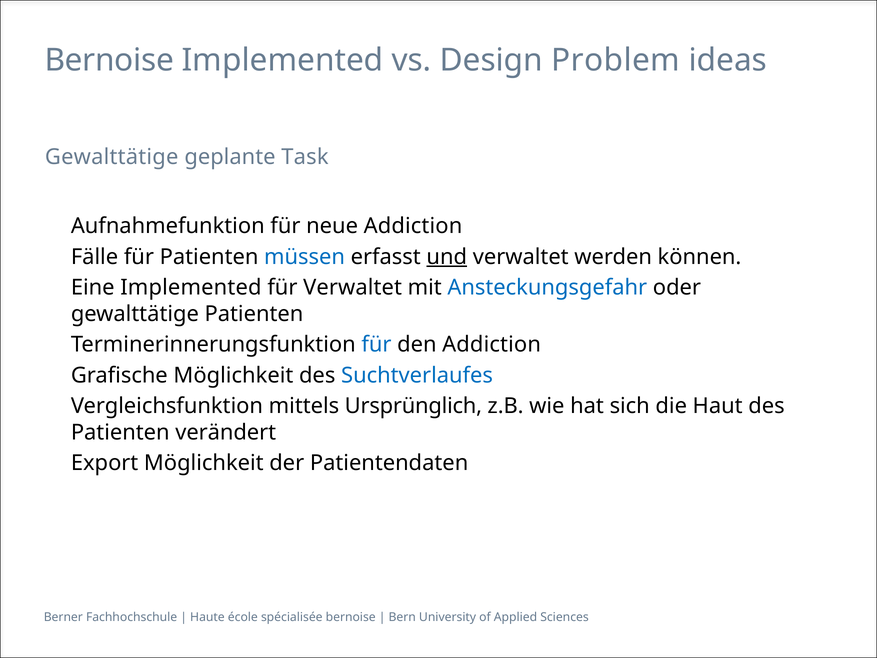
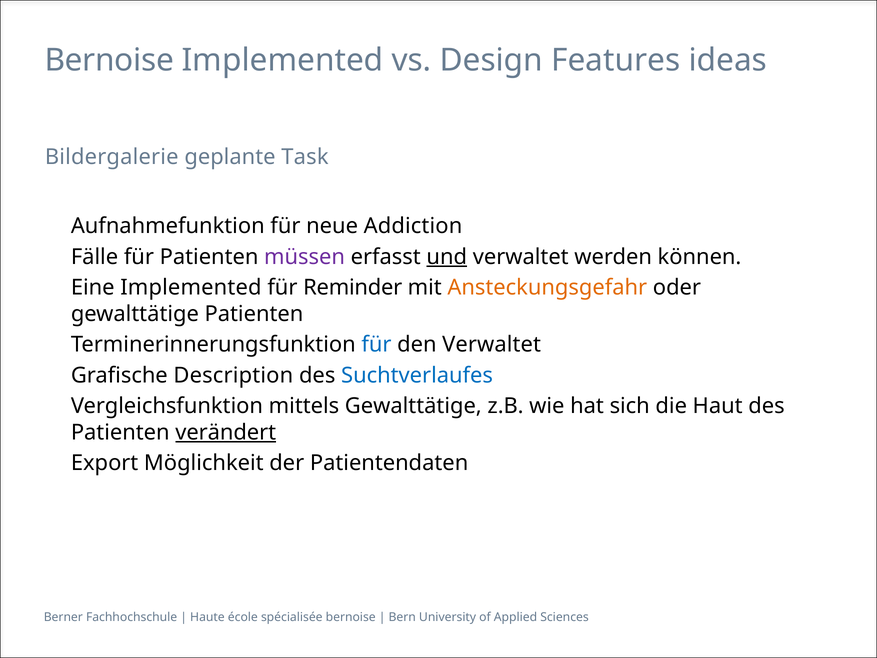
Problem: Problem -> Features
Gewalttätige at (112, 157): Gewalttätige -> Bildergalerie
müssen colour: blue -> purple
für Verwaltet: Verwaltet -> Reminder
Ansteckungsgefahr colour: blue -> orange
den Addiction: Addiction -> Verwaltet
Möglichkeit at (233, 375): Möglichkeit -> Description
mittels Ursprünglich: Ursprünglich -> Gewalttätige
verändert underline: none -> present
